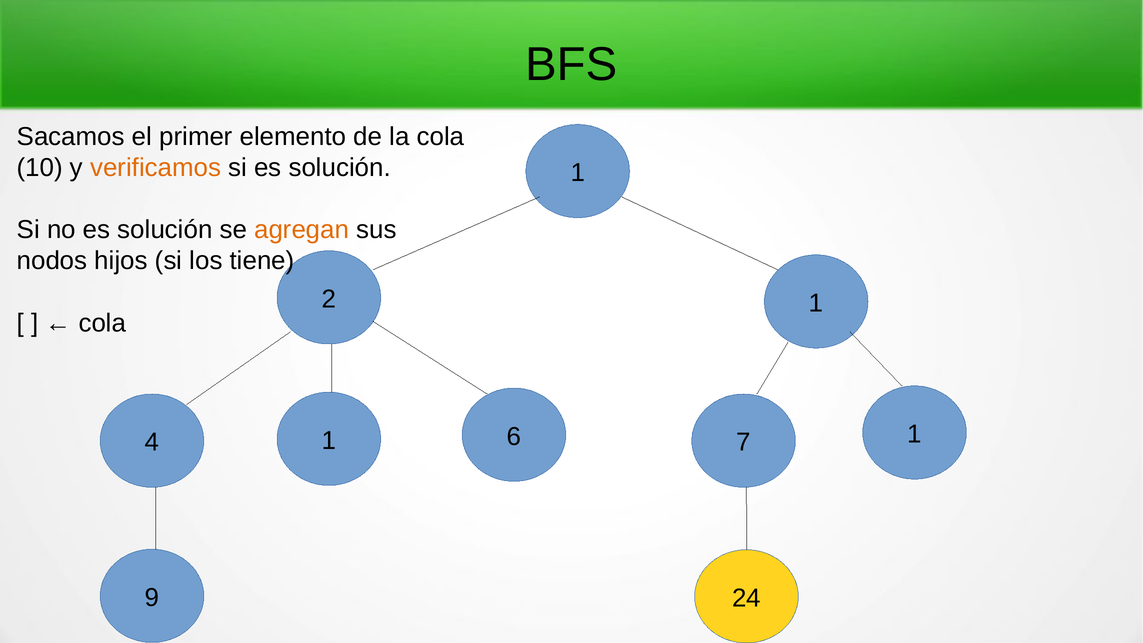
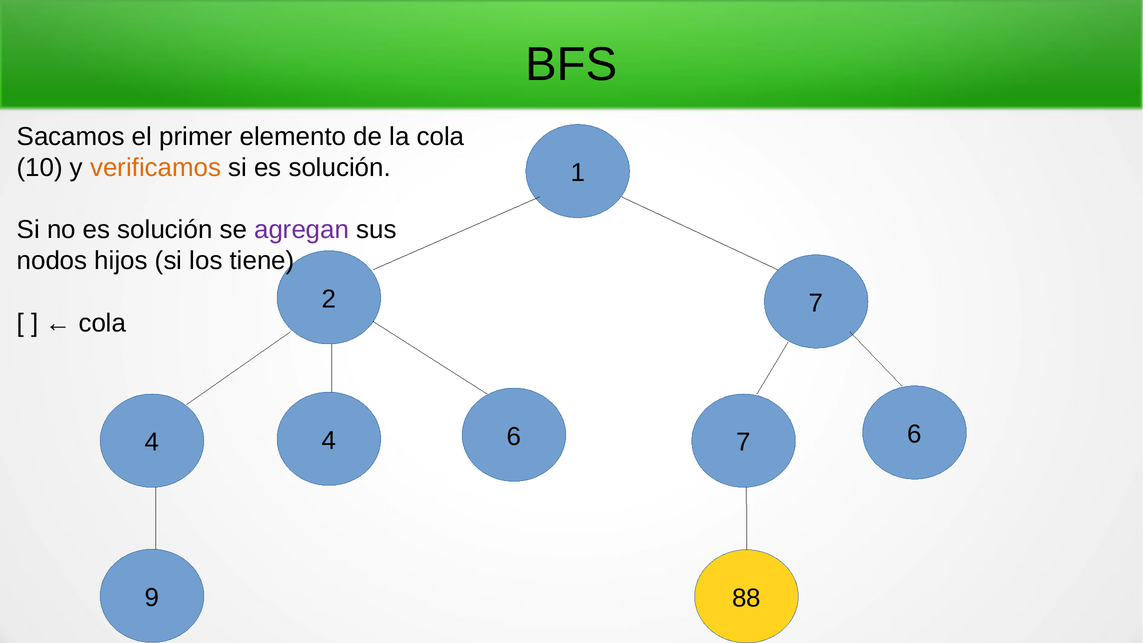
agregan colour: orange -> purple
2 1: 1 -> 7
4 1: 1 -> 4
7 1: 1 -> 6
24: 24 -> 88
